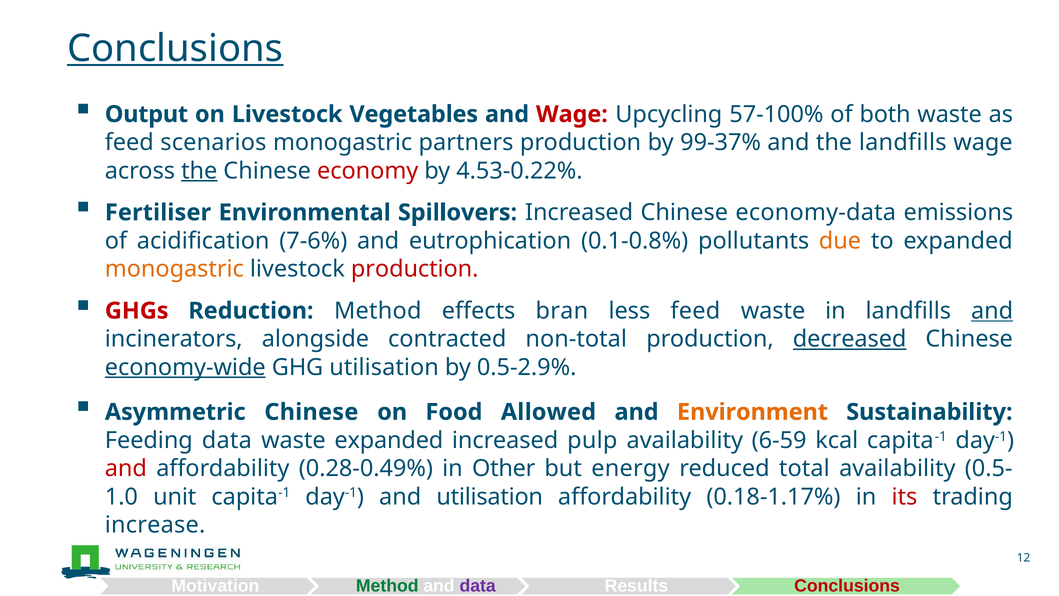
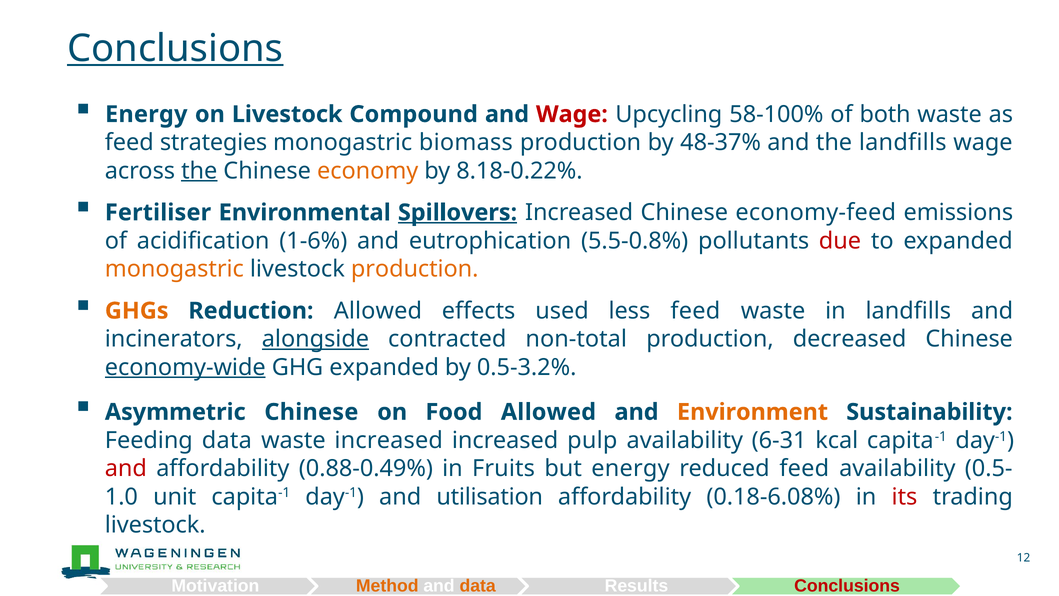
Output at (146, 114): Output -> Energy
Vegetables: Vegetables -> Compound
57-100%: 57-100% -> 58-100%
scenarios: scenarios -> strategies
partners: partners -> biomass
99-37%: 99-37% -> 48-37%
economy colour: red -> orange
4.53-0.22%: 4.53-0.22% -> 8.18-0.22%
Spillovers underline: none -> present
economy-data: economy-data -> economy-feed
7-6%: 7-6% -> 1-6%
0.1-0.8%: 0.1-0.8% -> 5.5-0.8%
due colour: orange -> red
production at (415, 269) colour: red -> orange
GHGs colour: red -> orange
Reduction Method: Method -> Allowed
bran: bran -> used
and at (992, 311) underline: present -> none
alongside underline: none -> present
decreased underline: present -> none
GHG utilisation: utilisation -> expanded
0.5-2.9%: 0.5-2.9% -> 0.5-3.2%
waste expanded: expanded -> increased
6-59: 6-59 -> 6-31
0.28-0.49%: 0.28-0.49% -> 0.88-0.49%
Other: Other -> Fruits
reduced total: total -> feed
0.18-1.17%: 0.18-1.17% -> 0.18-6.08%
increase at (155, 525): increase -> livestock
Method at (387, 586) colour: green -> orange
data at (478, 586) colour: purple -> orange
